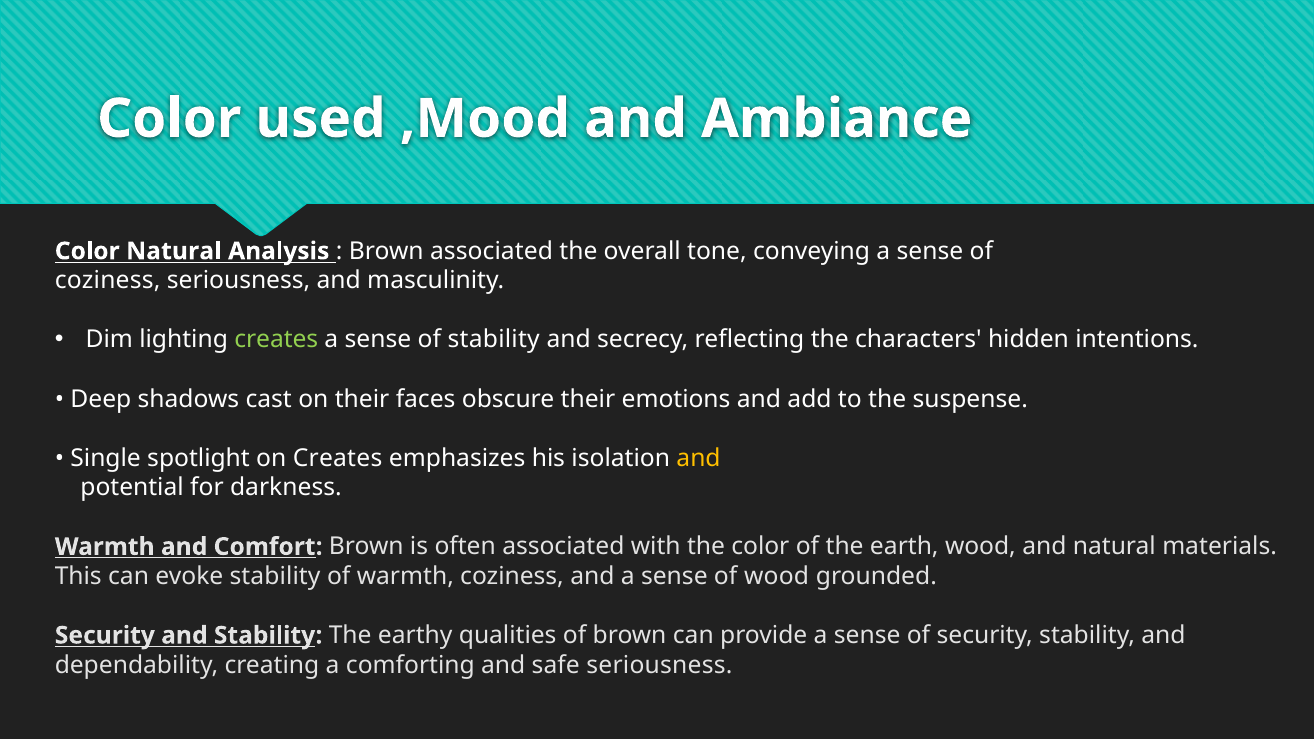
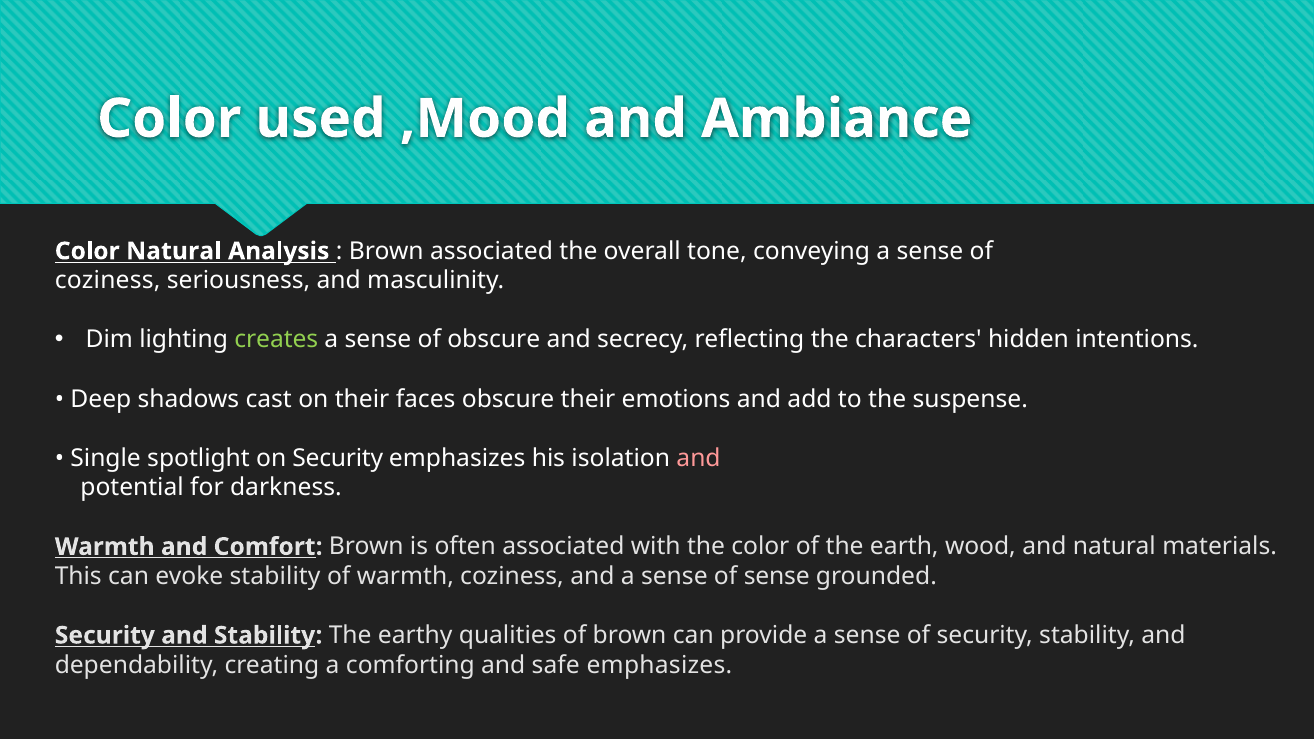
of stability: stability -> obscure
on Creates: Creates -> Security
and at (699, 458) colour: yellow -> pink
of wood: wood -> sense
safe seriousness: seriousness -> emphasizes
